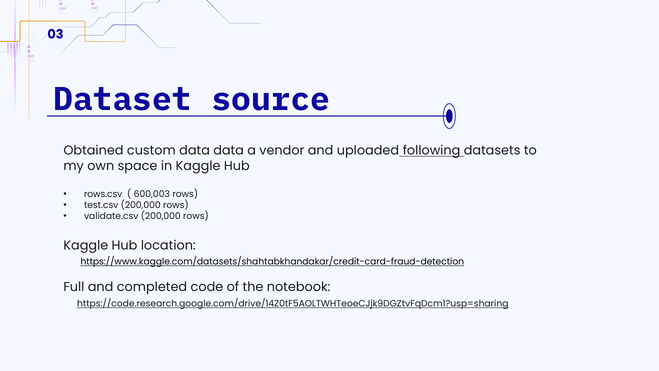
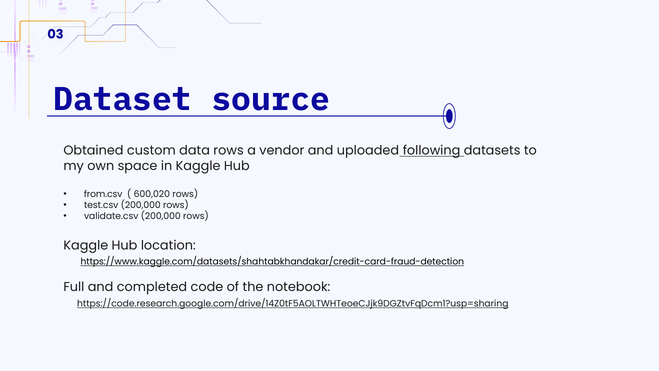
data data: data -> rows
rows.csv: rows.csv -> from.csv
600,003: 600,003 -> 600,020
